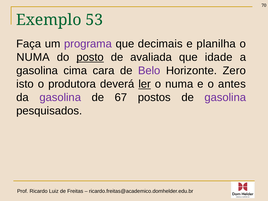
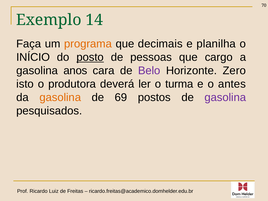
53: 53 -> 14
programa colour: purple -> orange
NUMA at (33, 57): NUMA -> INÍCIO
avaliada: avaliada -> pessoas
idade: idade -> cargo
cima: cima -> anos
ler underline: present -> none
numa at (179, 84): numa -> turma
gasolina at (60, 97) colour: purple -> orange
67: 67 -> 69
